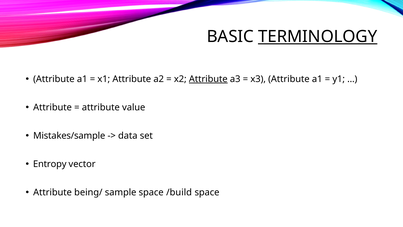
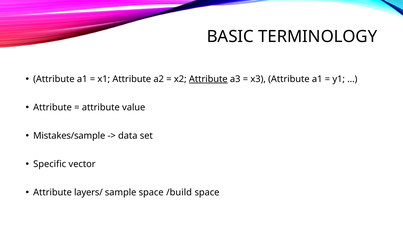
TERMINOLOGY underline: present -> none
Entropy: Entropy -> Specific
being/: being/ -> layers/
